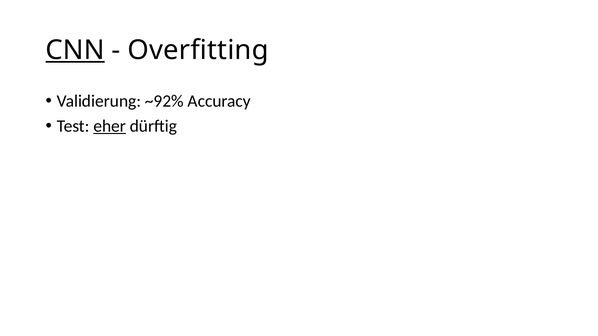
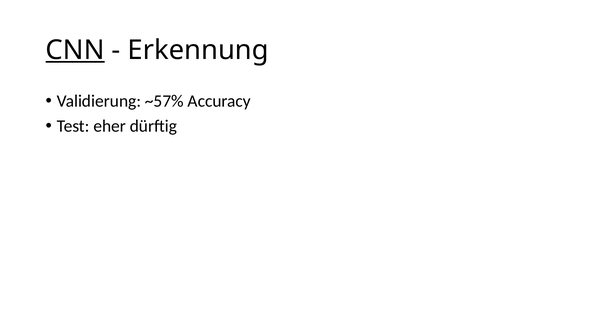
Overfitting: Overfitting -> Erkennung
~92%: ~92% -> ~57%
eher underline: present -> none
